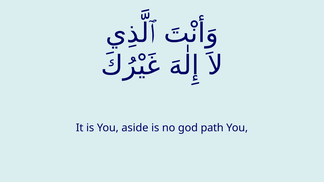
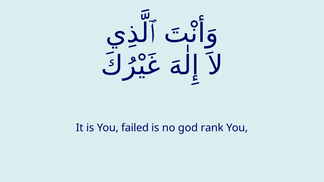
aside: aside -> failed
path: path -> rank
